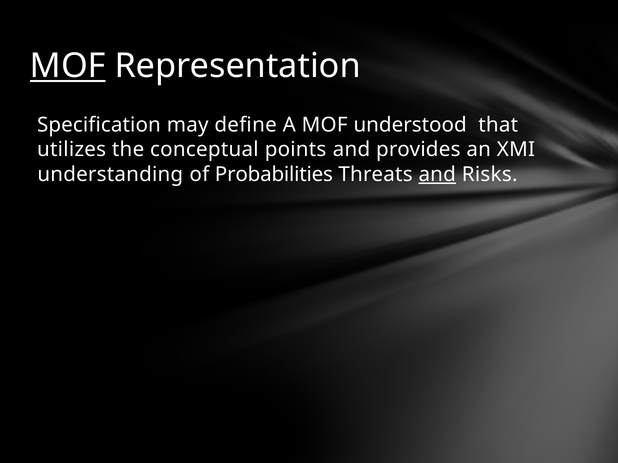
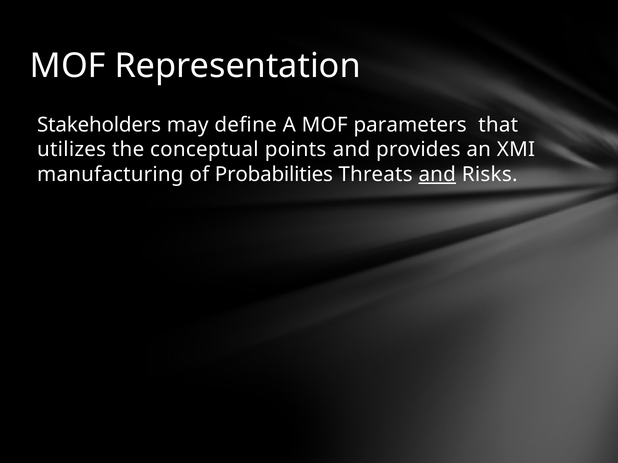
MOF at (68, 66) underline: present -> none
Specification: Specification -> Stakeholders
understood: understood -> parameters
understanding: understanding -> manufacturing
